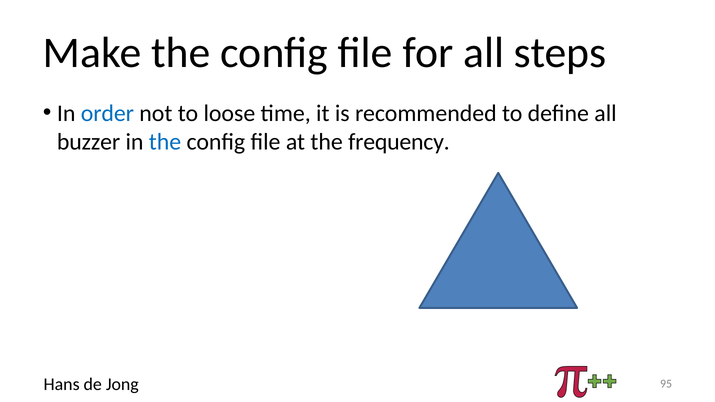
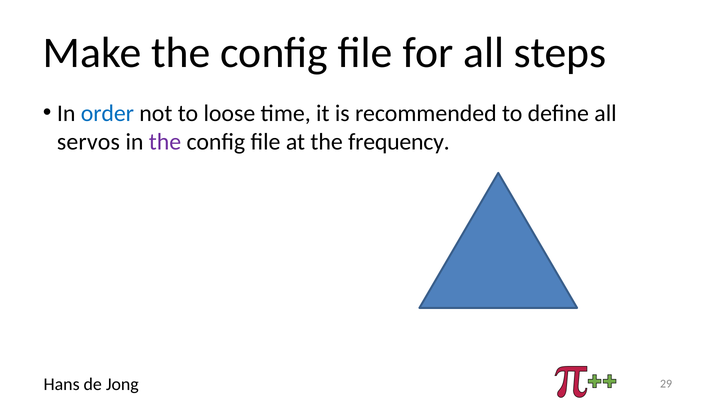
buzzer: buzzer -> servos
the at (165, 142) colour: blue -> purple
95: 95 -> 29
